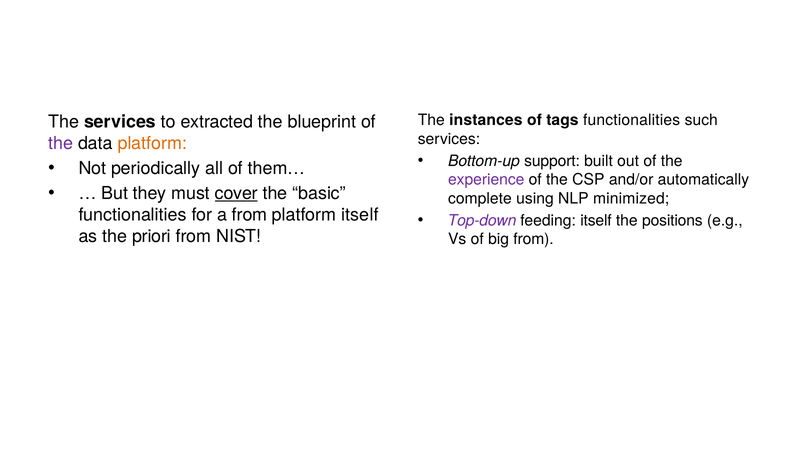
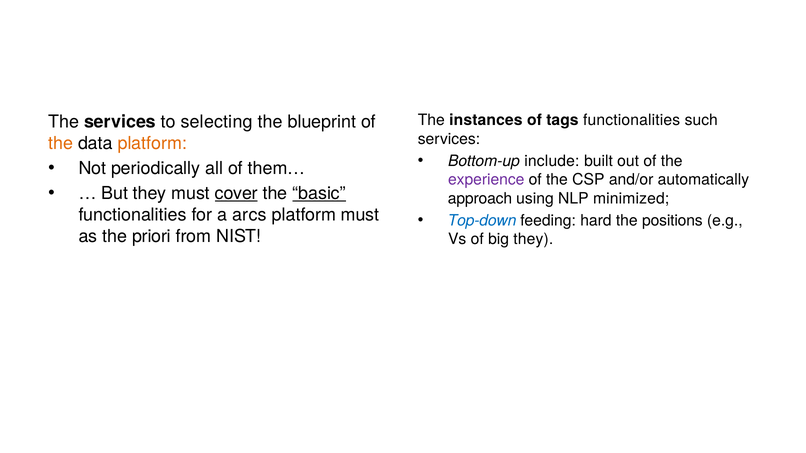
extracted: extracted -> selecting
the at (61, 143) colour: purple -> orange
support: support -> include
basic underline: none -> present
complete: complete -> approach
a from: from -> arcs
platform itself: itself -> must
Top-down colour: purple -> blue
feeding itself: itself -> hard
big from: from -> they
